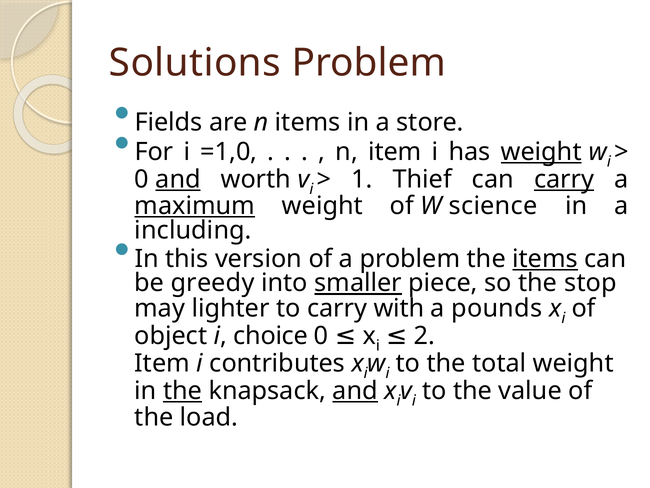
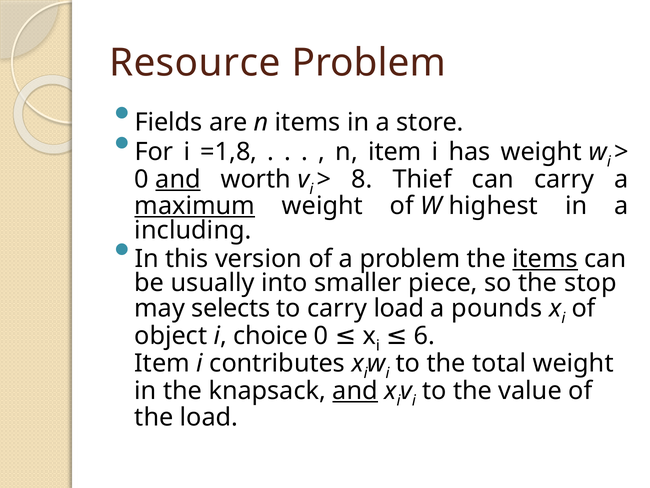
Solutions: Solutions -> Resource
=1,0: =1,0 -> =1,8
weight at (541, 152) underline: present -> none
1: 1 -> 8
carry at (564, 179) underline: present -> none
science: science -> highest
greedy: greedy -> usually
smaller underline: present -> none
lighter: lighter -> selects
carry with: with -> load
2: 2 -> 6
the at (183, 391) underline: present -> none
